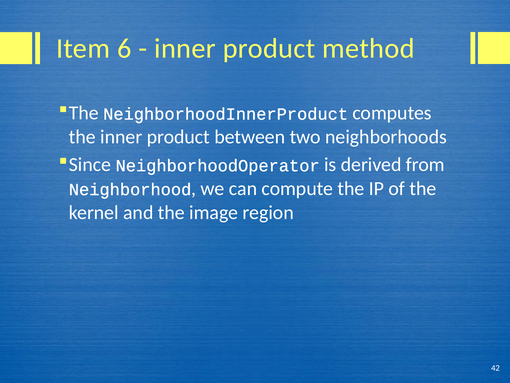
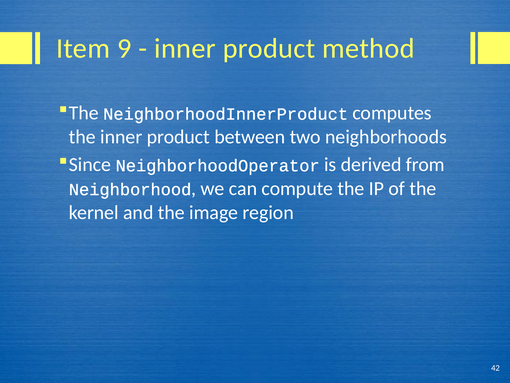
6: 6 -> 9
